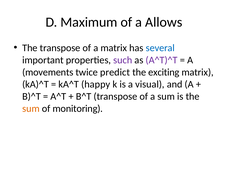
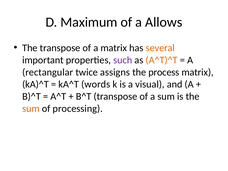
several colour: blue -> orange
A^T)^T colour: purple -> orange
movements: movements -> rectangular
predict: predict -> assigns
exciting: exciting -> process
happy: happy -> words
monitoring: monitoring -> processing
